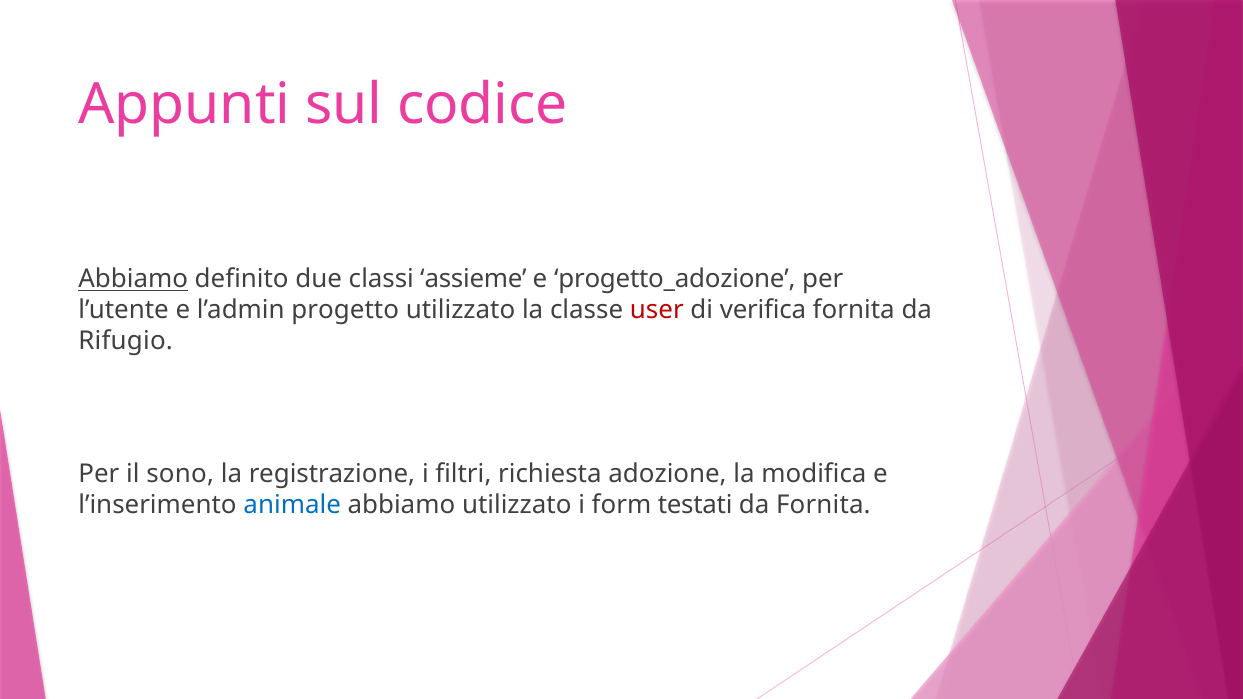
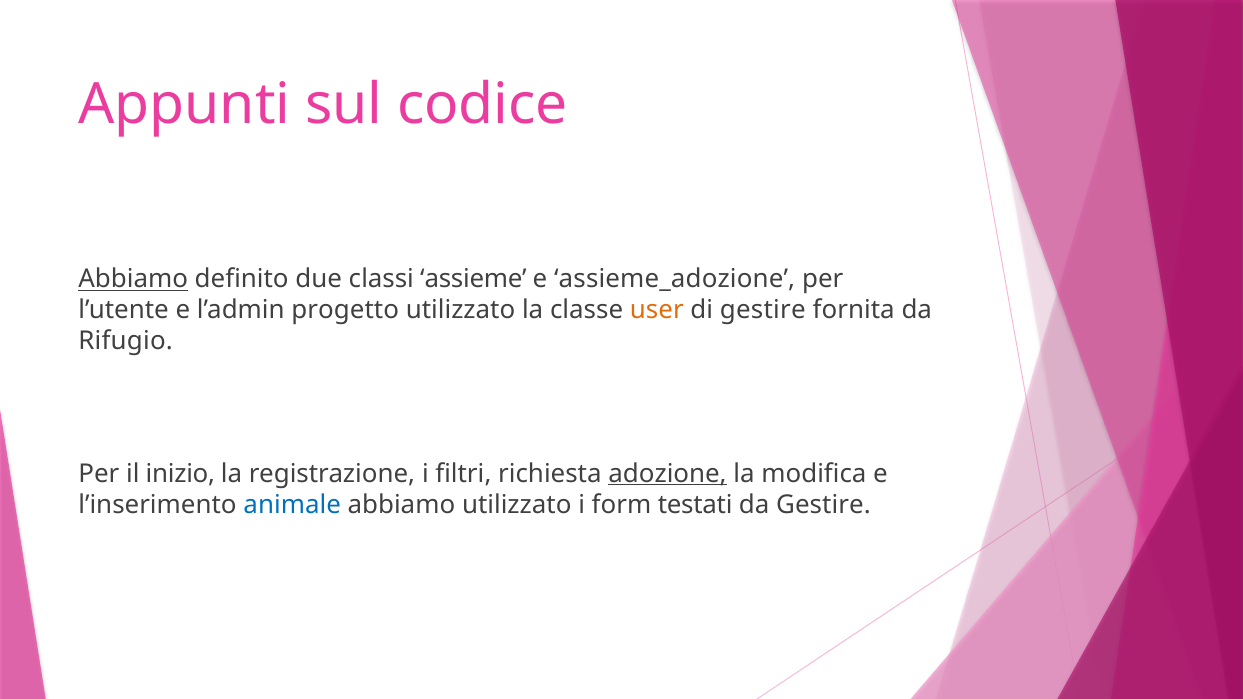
progetto_adozione: progetto_adozione -> assieme_adozione
user colour: red -> orange
di verifica: verifica -> gestire
sono: sono -> inizio
adozione underline: none -> present
da Fornita: Fornita -> Gestire
